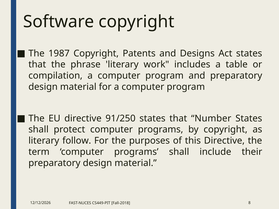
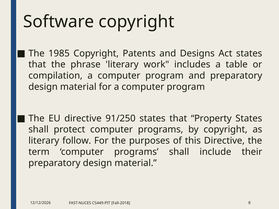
1987: 1987 -> 1985
Number: Number -> Property
